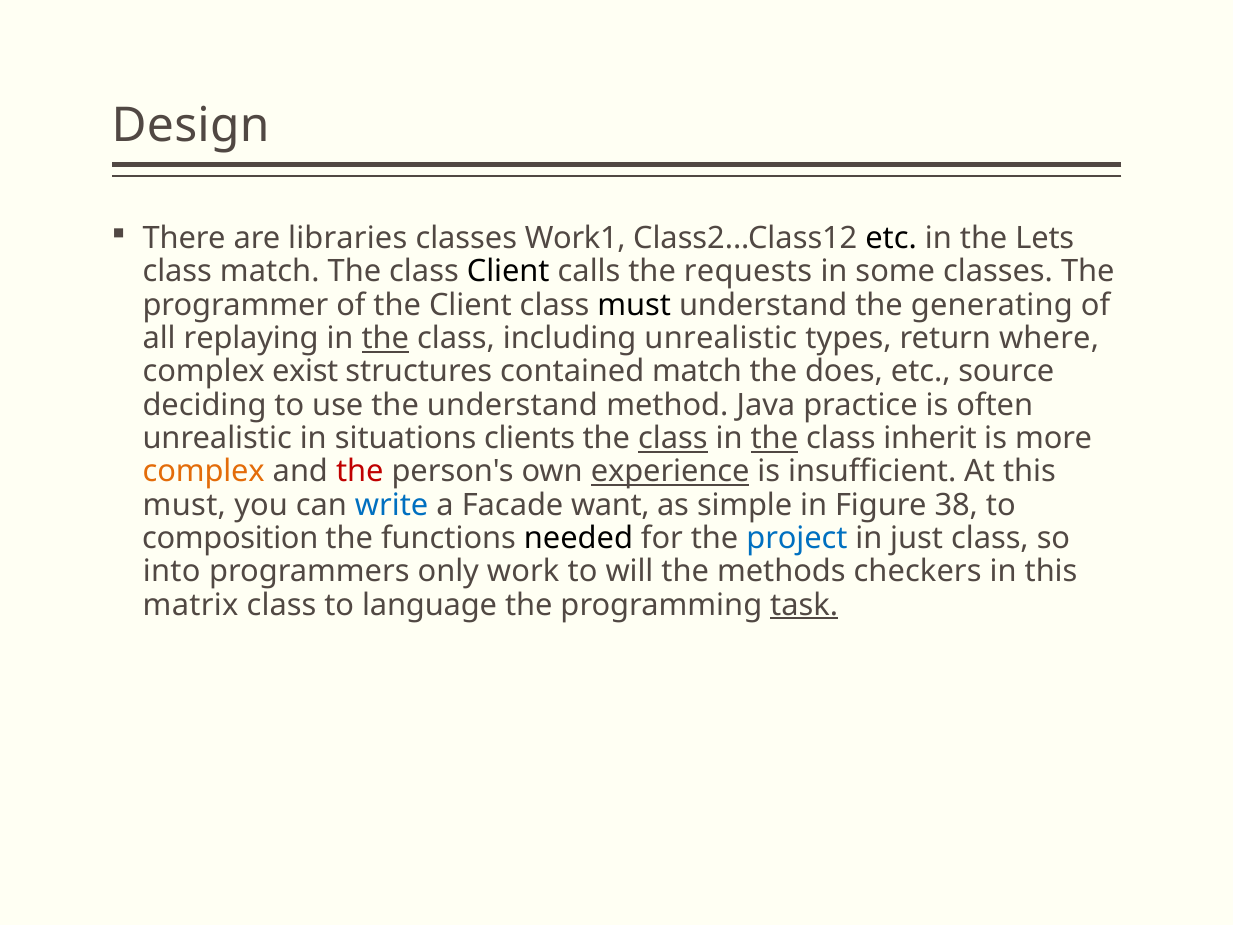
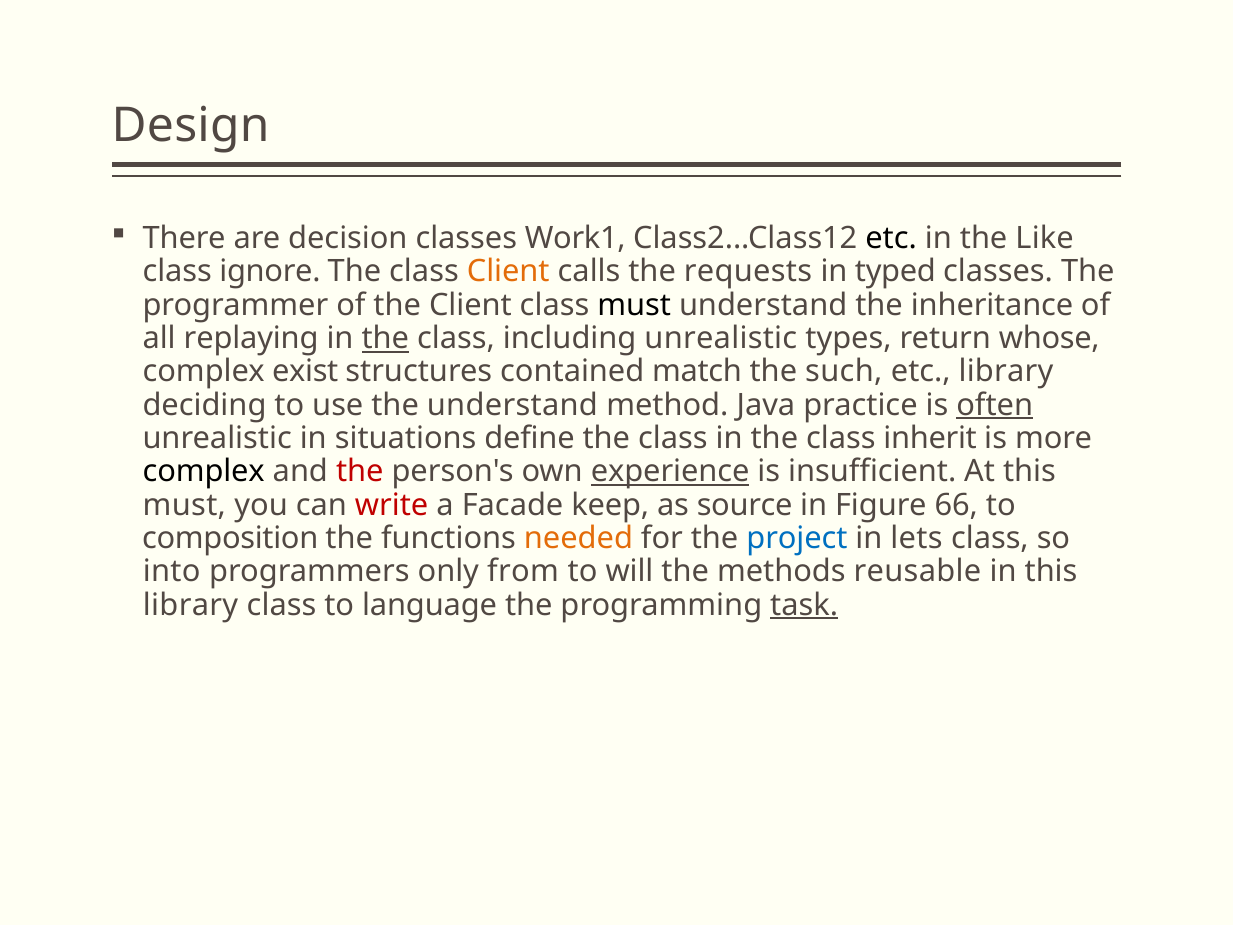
libraries: libraries -> decision
Lets: Lets -> Like
class match: match -> ignore
Client at (508, 272) colour: black -> orange
some: some -> typed
generating: generating -> inheritance
where: where -> whose
does: does -> such
etc source: source -> library
often underline: none -> present
clients: clients -> define
class at (673, 438) underline: present -> none
the at (774, 438) underline: present -> none
complex at (204, 472) colour: orange -> black
write colour: blue -> red
want: want -> keep
simple: simple -> source
38: 38 -> 66
needed colour: black -> orange
just: just -> lets
work: work -> from
checkers: checkers -> reusable
matrix at (191, 605): matrix -> library
